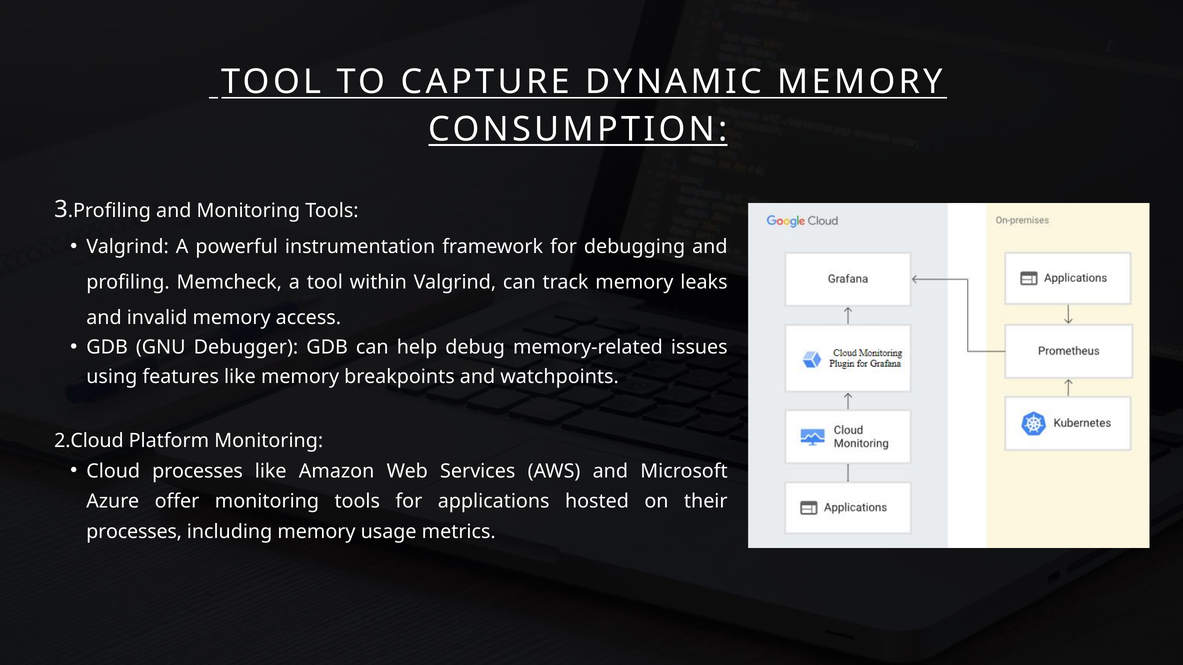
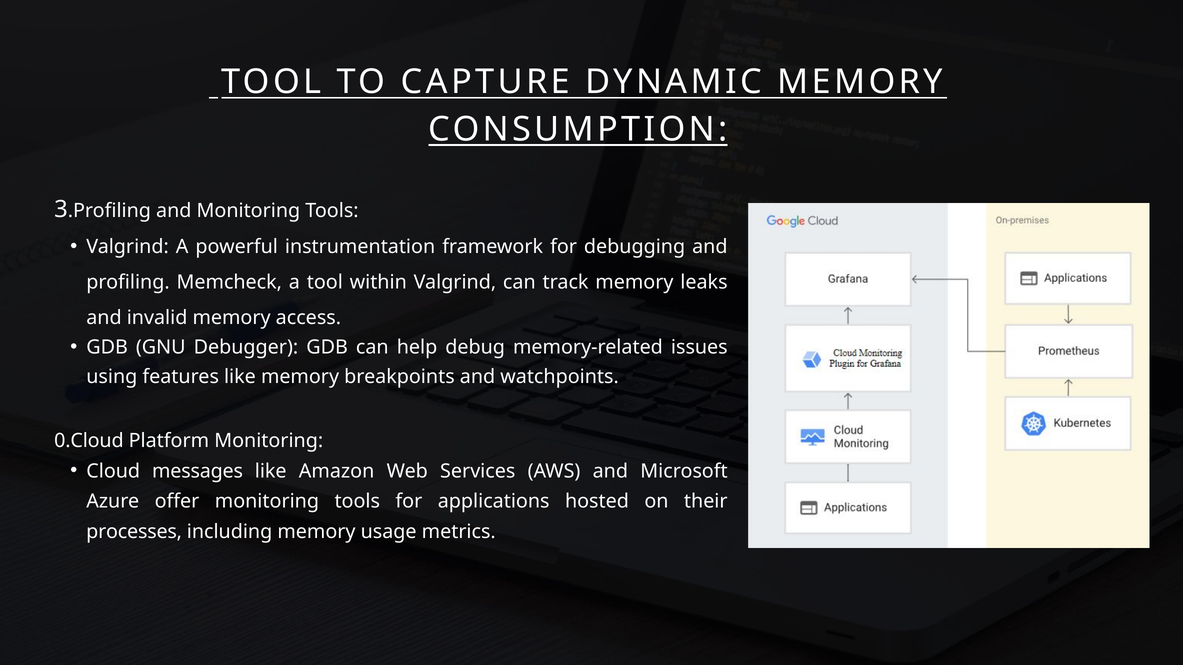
2.Cloud: 2.Cloud -> 0.Cloud
Cloud processes: processes -> messages
